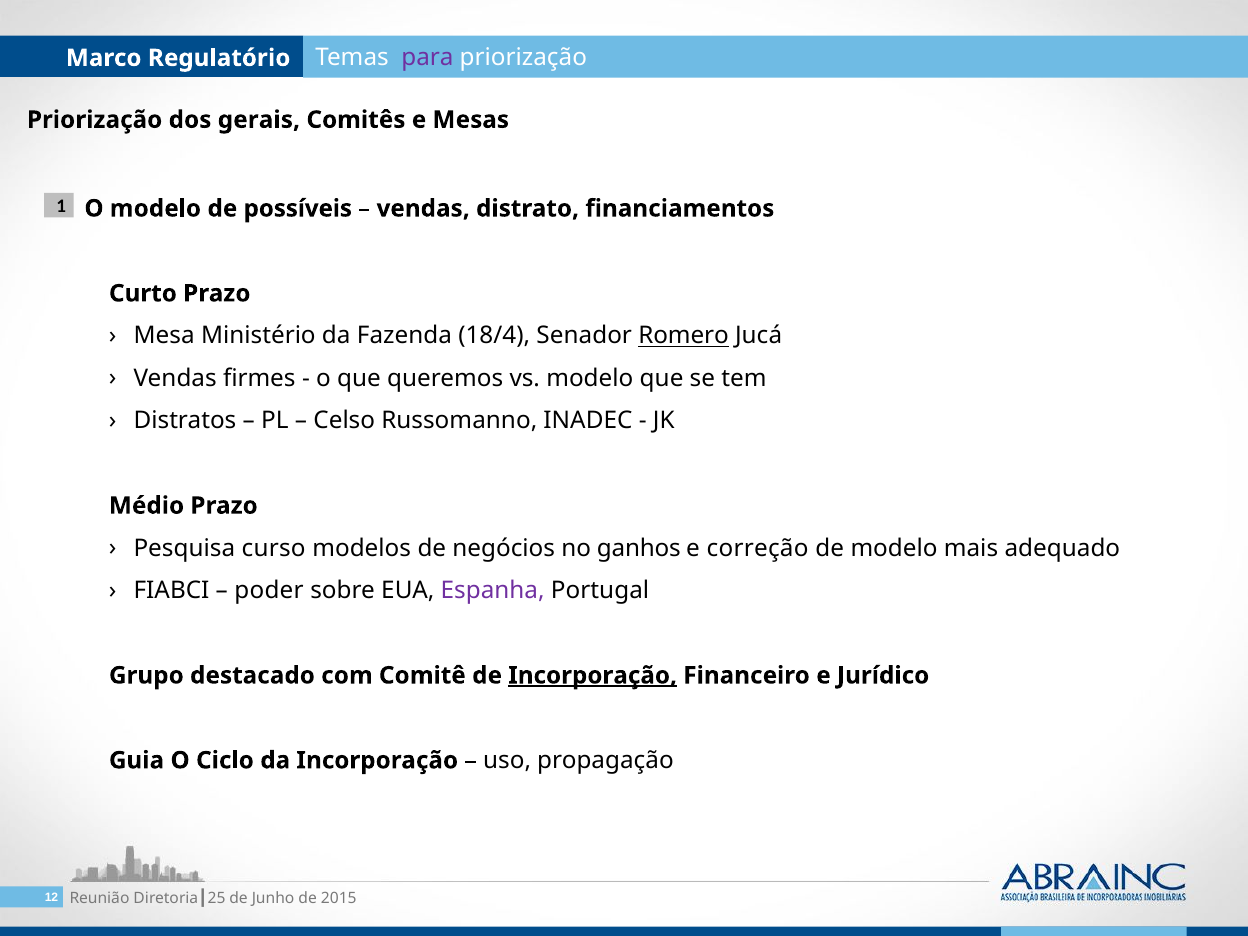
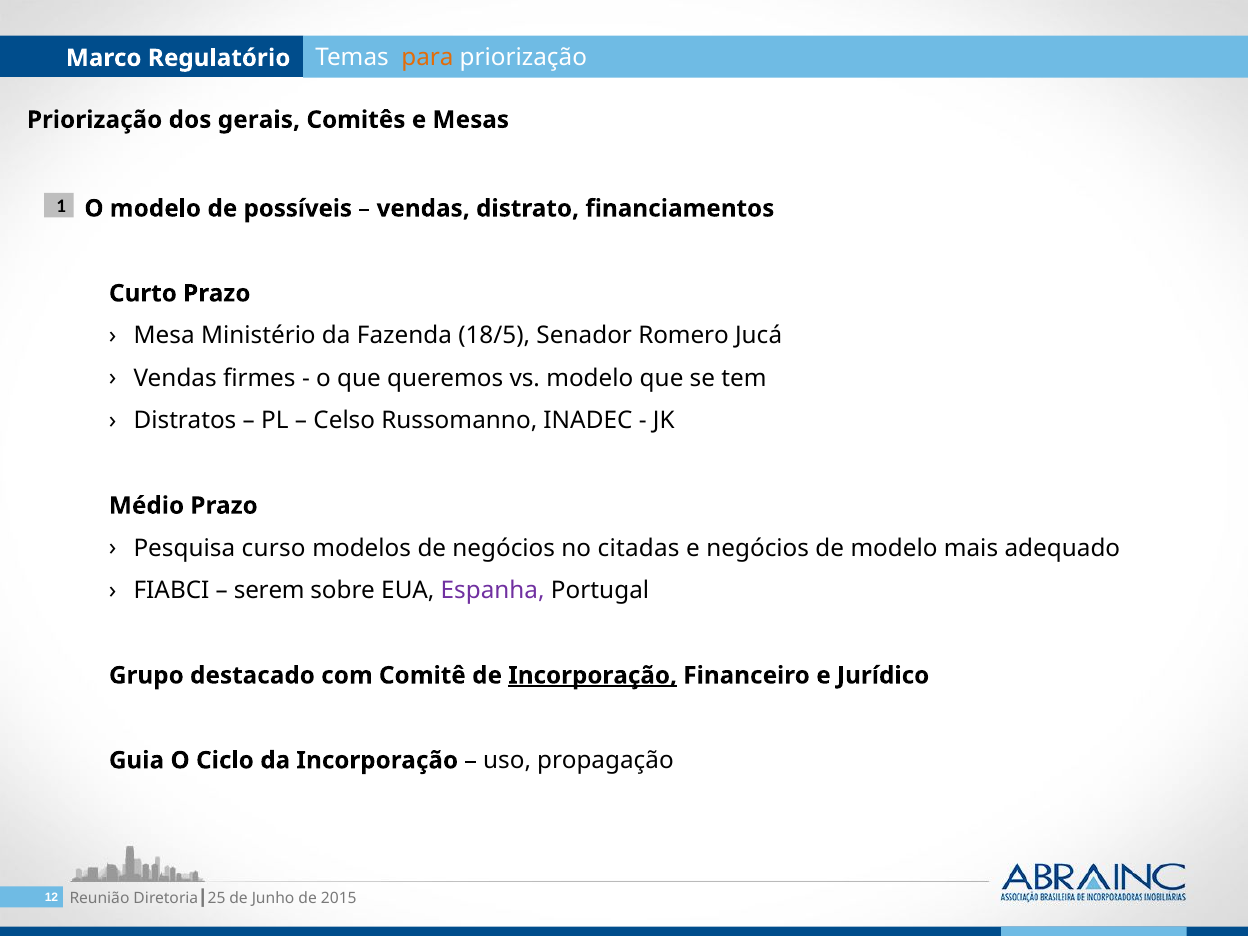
para colour: purple -> orange
18/4: 18/4 -> 18/5
Romero underline: present -> none
ganhos: ganhos -> citadas
e correção: correção -> negócios
poder: poder -> serem
